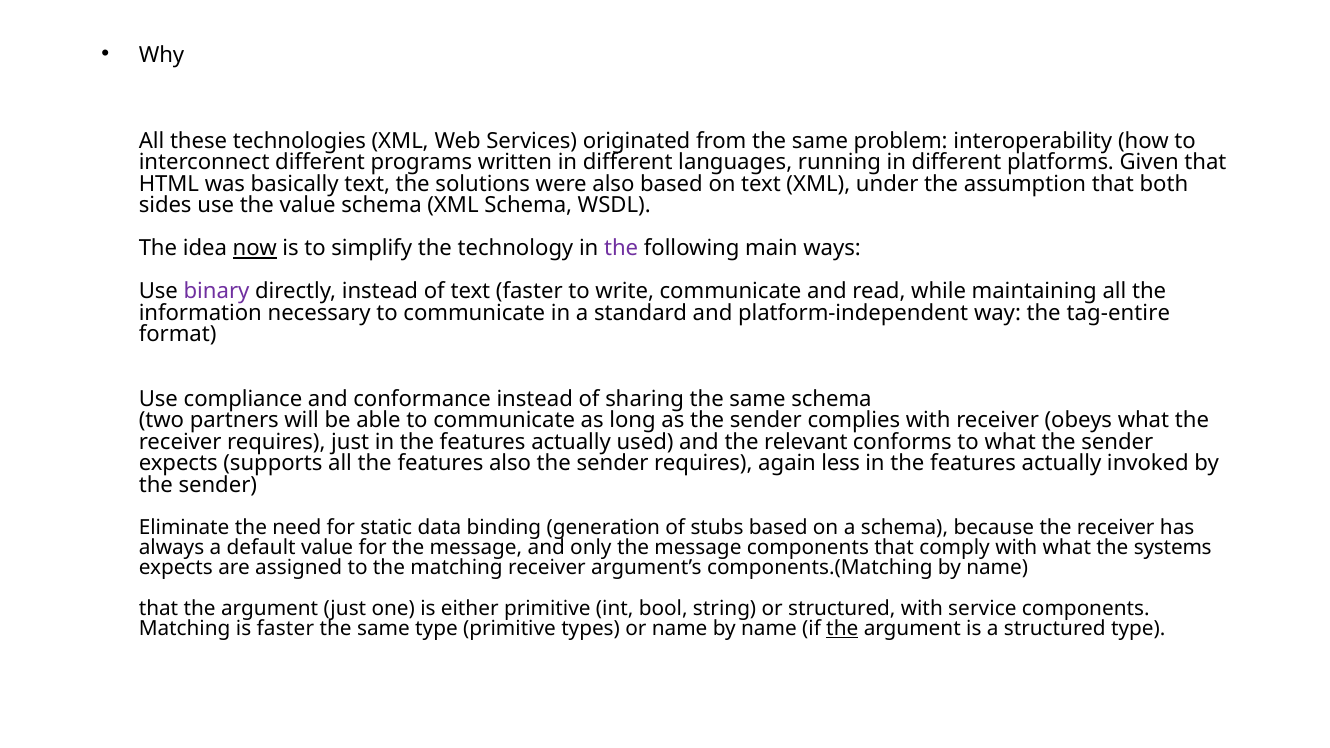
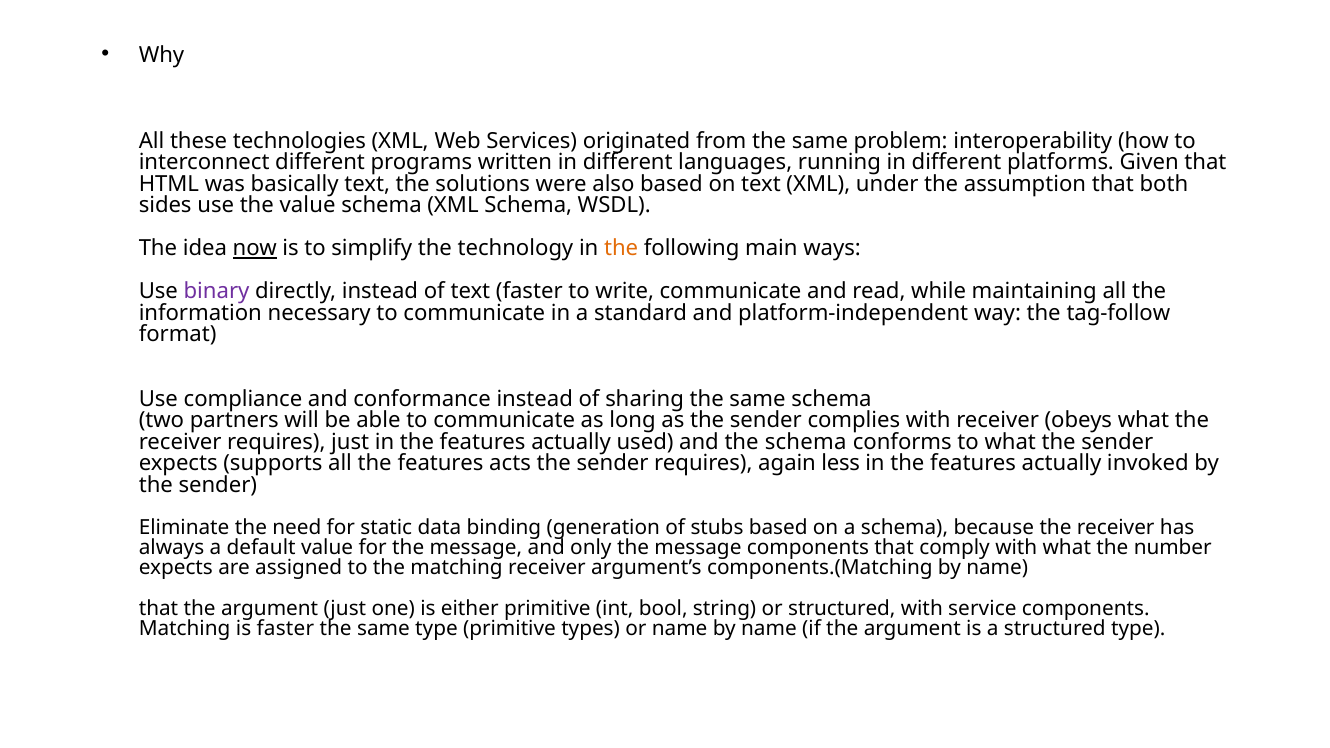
the at (621, 248) colour: purple -> orange
tag-entire: tag-entire -> tag-follow
the relevant: relevant -> schema
features also: also -> acts
systems: systems -> number
the at (842, 628) underline: present -> none
